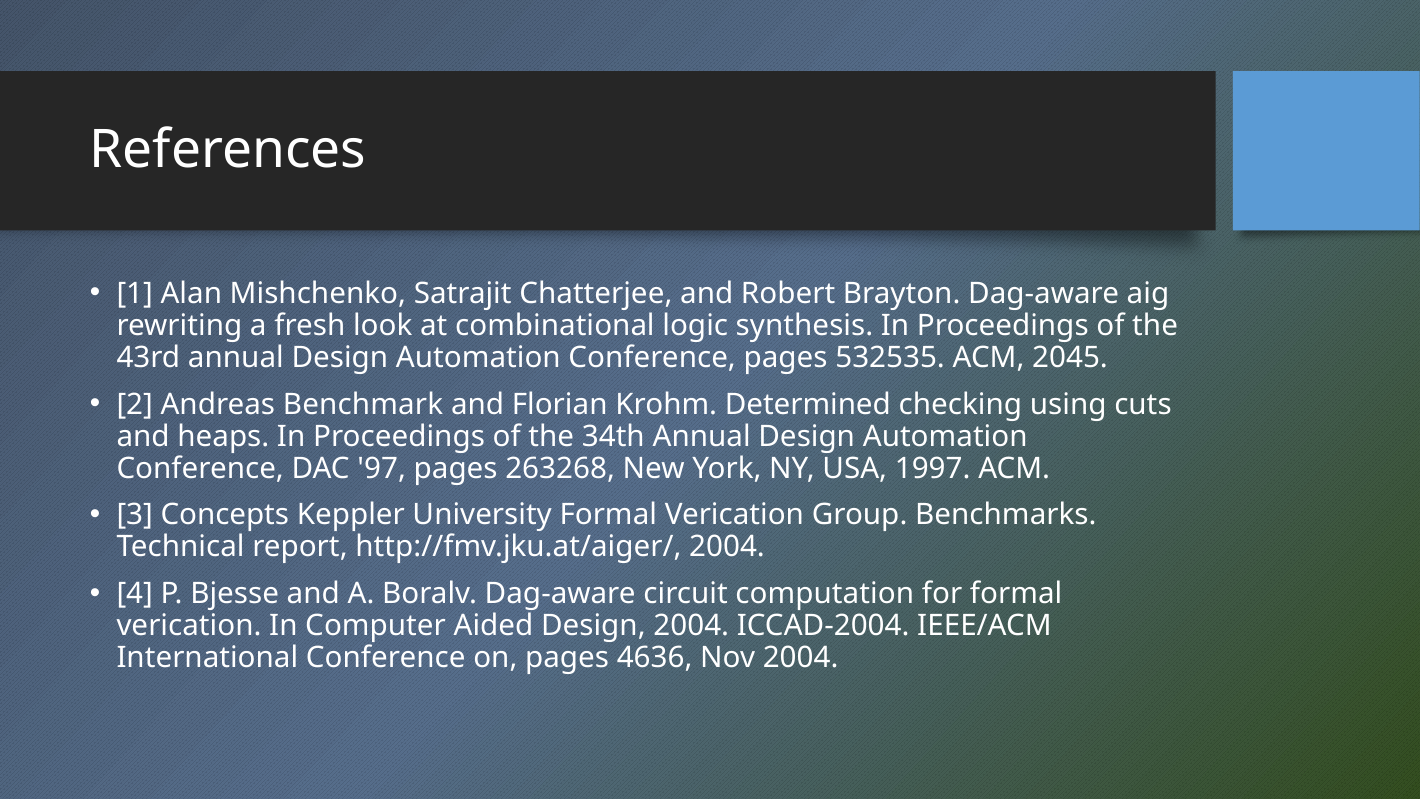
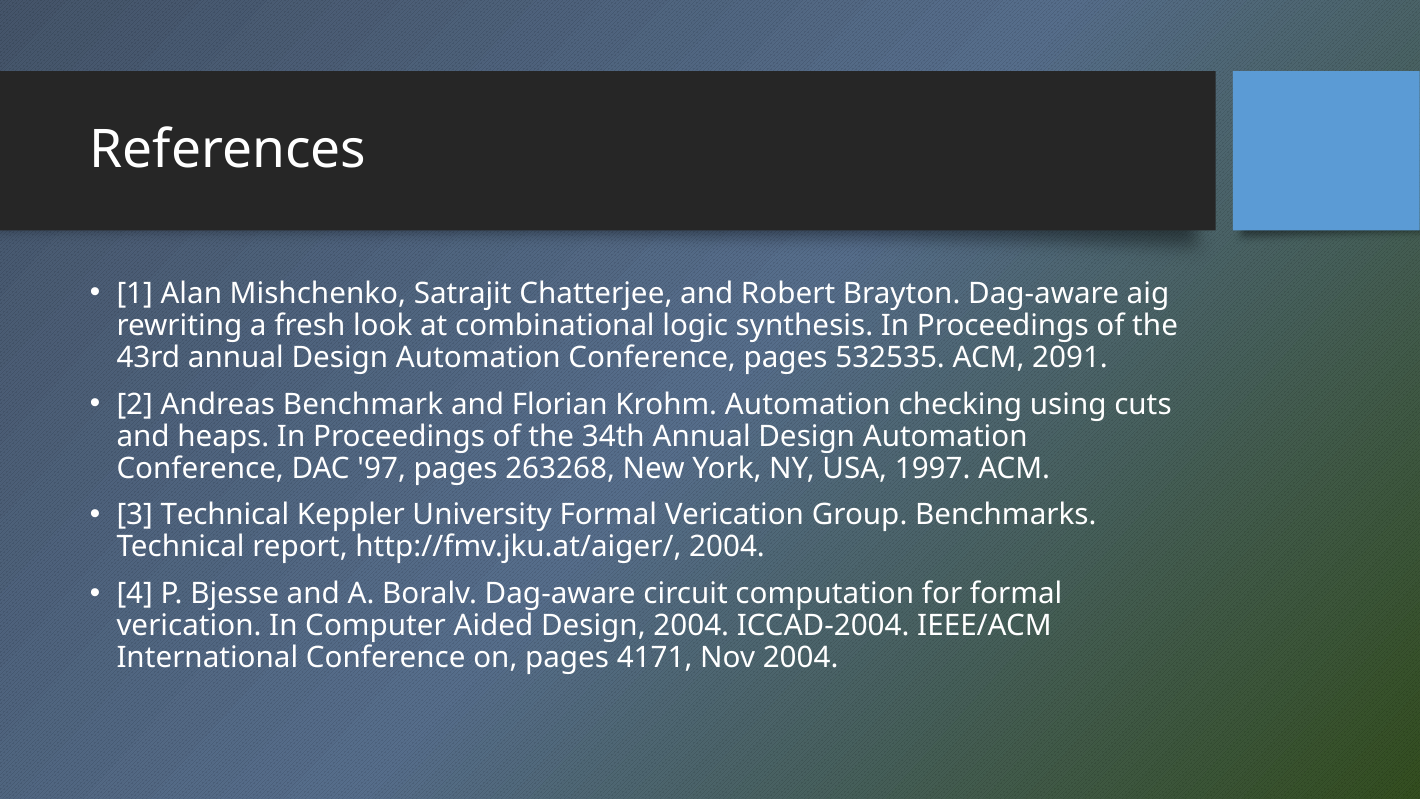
2045: 2045 -> 2091
Krohm Determined: Determined -> Automation
3 Concepts: Concepts -> Technical
4636: 4636 -> 4171
